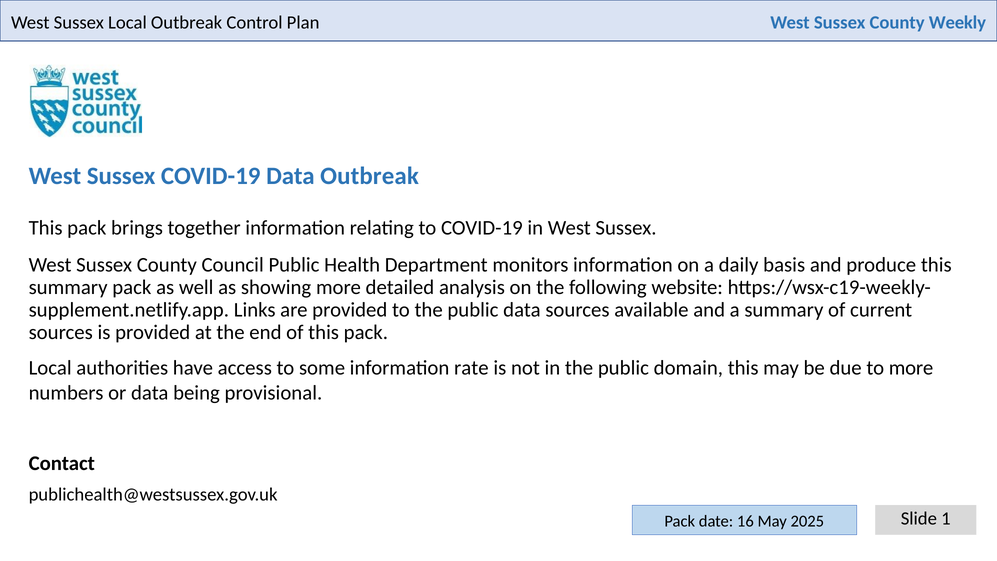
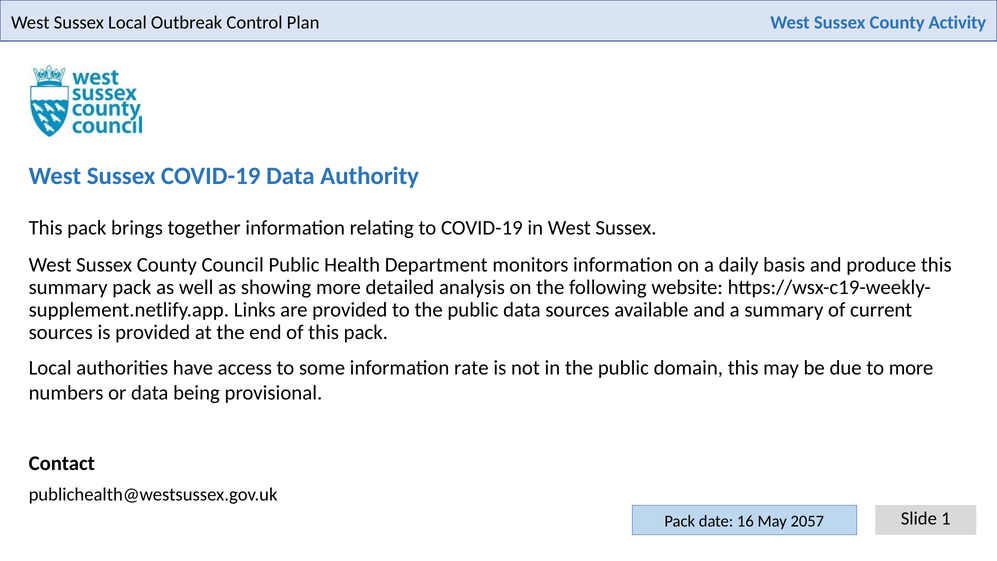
Weekly: Weekly -> Activity
Data Outbreak: Outbreak -> Authority
2025: 2025 -> 2057
